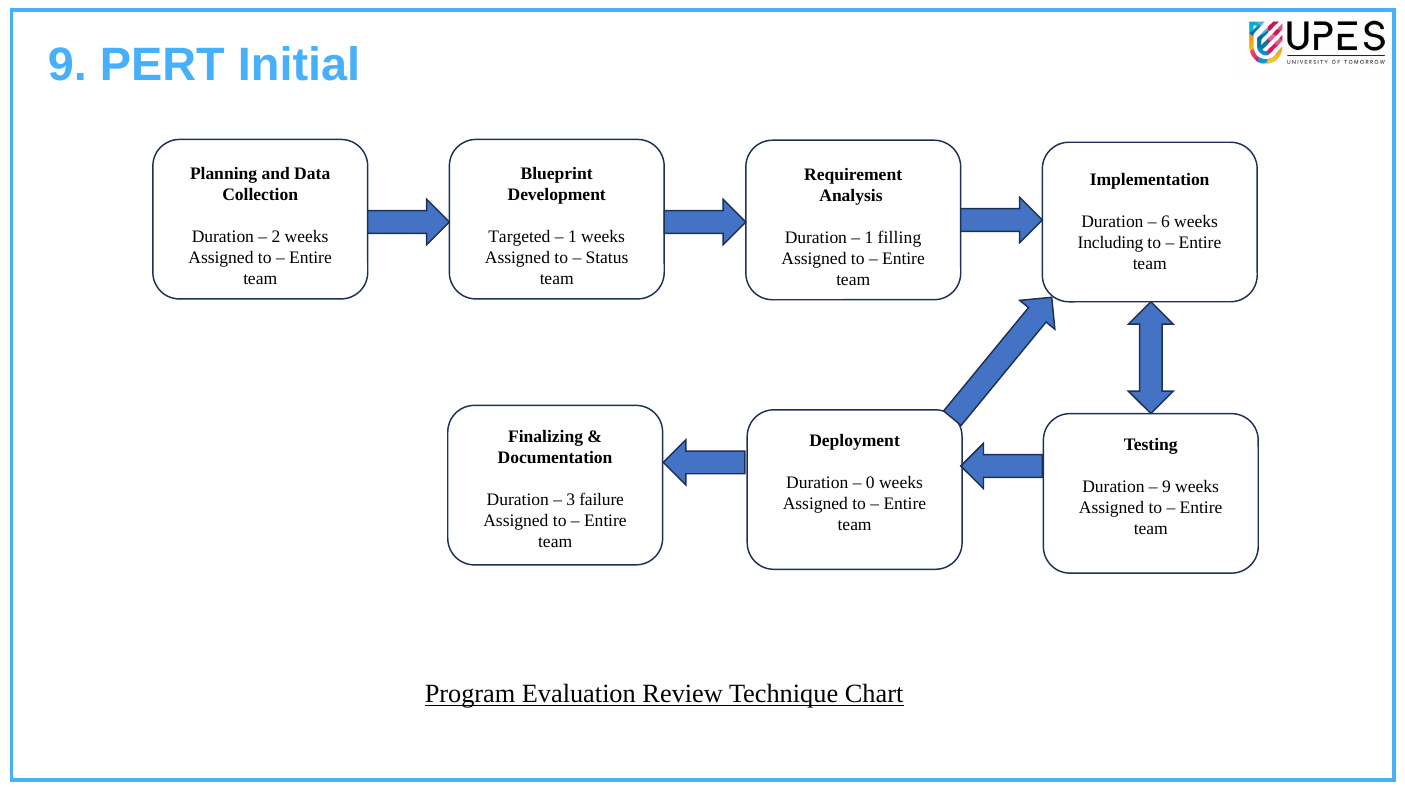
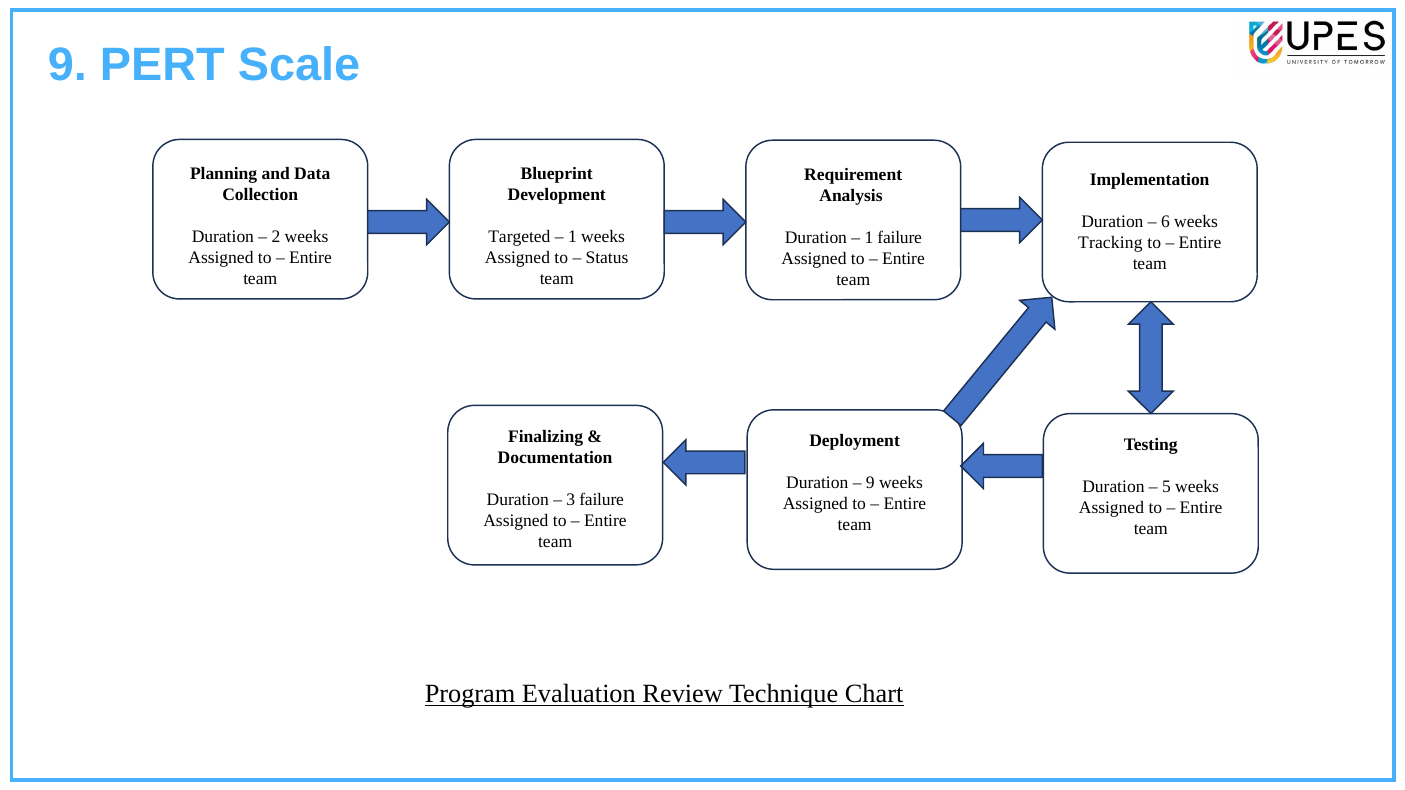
Initial: Initial -> Scale
1 filling: filling -> failure
Including: Including -> Tracking
0 at (870, 483): 0 -> 9
9 at (1166, 487): 9 -> 5
